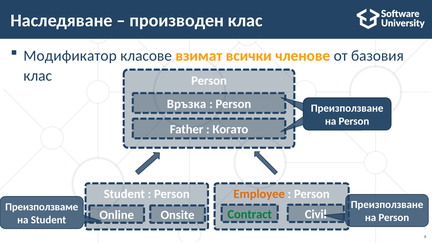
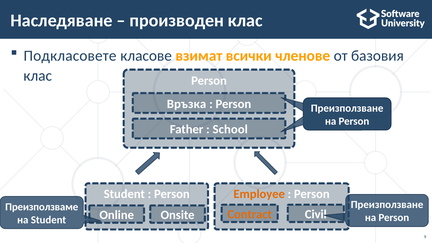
Модификатор: Модификатор -> Подкласовете
Когато: Когато -> School
Contract colour: green -> orange
